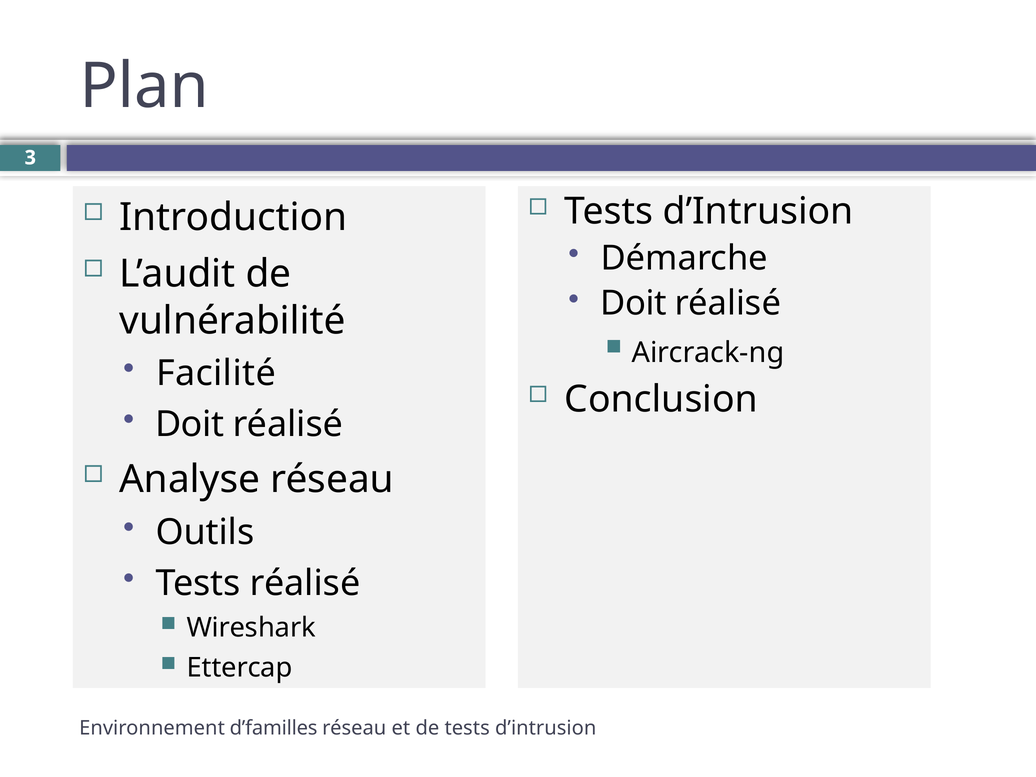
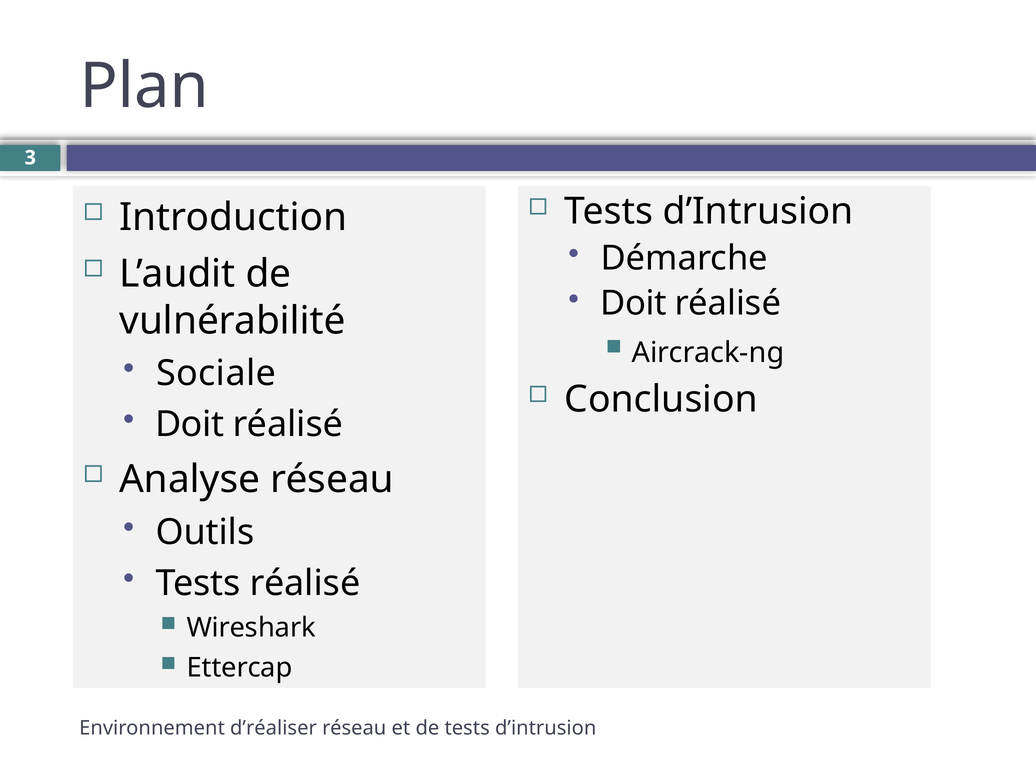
Facilité: Facilité -> Sociale
d’familles: d’familles -> d’réaliser
